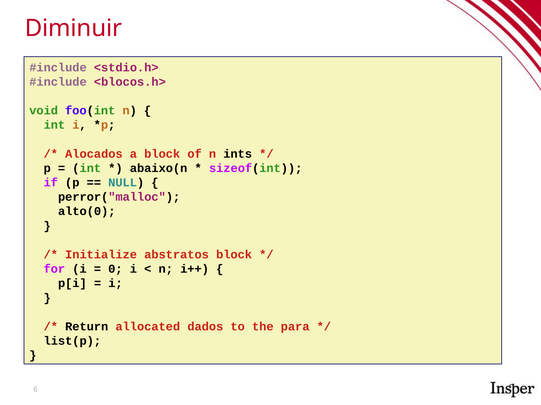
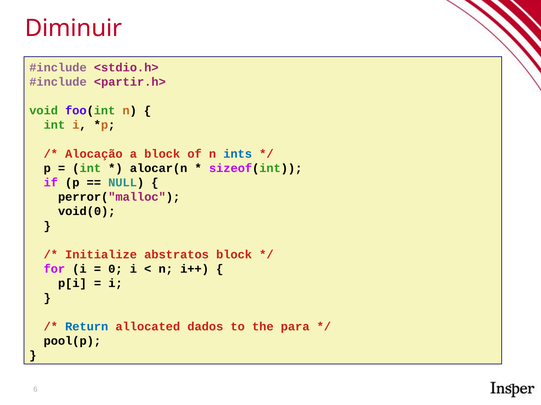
<blocos.h>: <blocos.h> -> <partir.h>
Alocados: Alocados -> Alocação
ints colour: black -> blue
abaixo(n: abaixo(n -> alocar(n
alto(0: alto(0 -> void(0
Return colour: black -> blue
list(p: list(p -> pool(p
